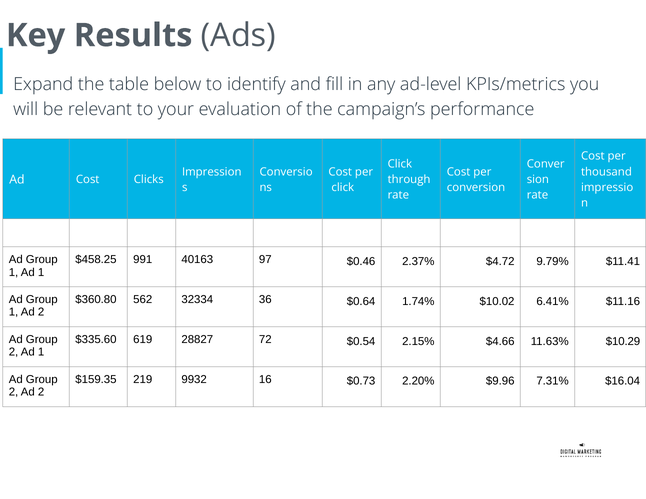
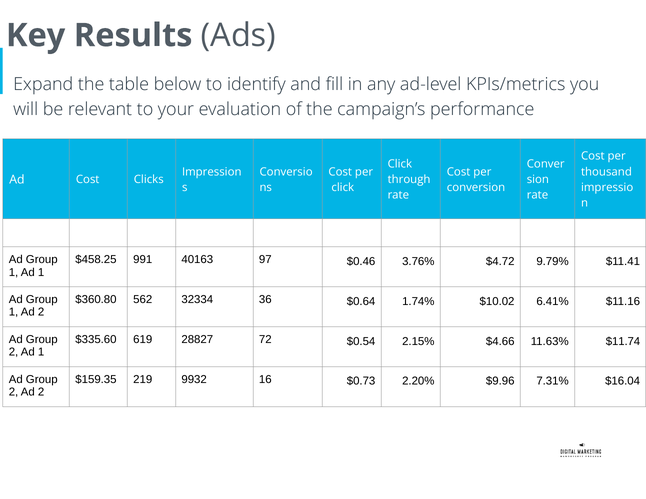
2.37%: 2.37% -> 3.76%
$10.29: $10.29 -> $11.74
